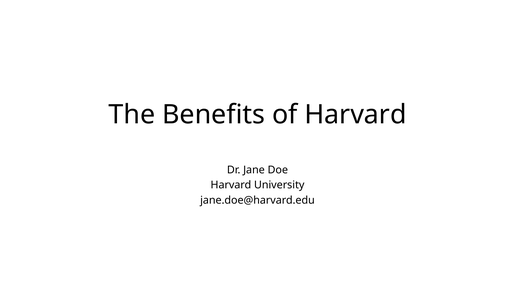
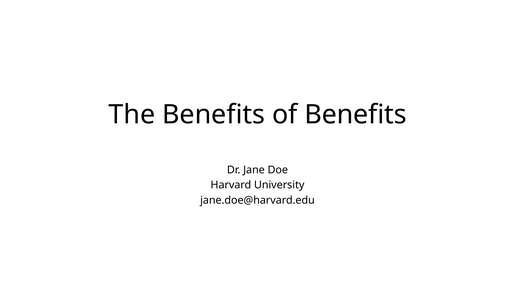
of Harvard: Harvard -> Benefits
